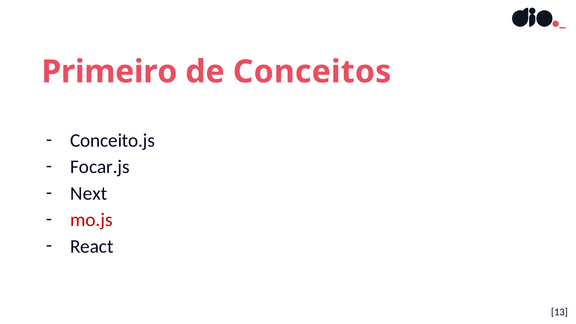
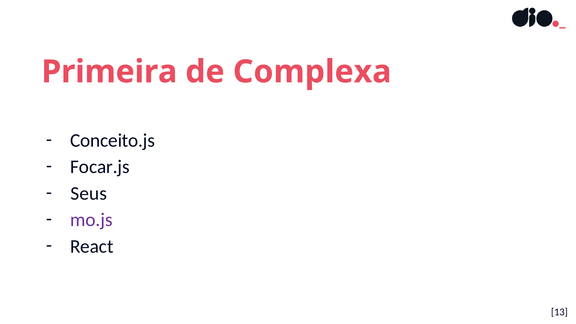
Primeiro: Primeiro -> Primeira
Conceitos: Conceitos -> Complexa
Next: Next -> Seus
mo.js colour: red -> purple
